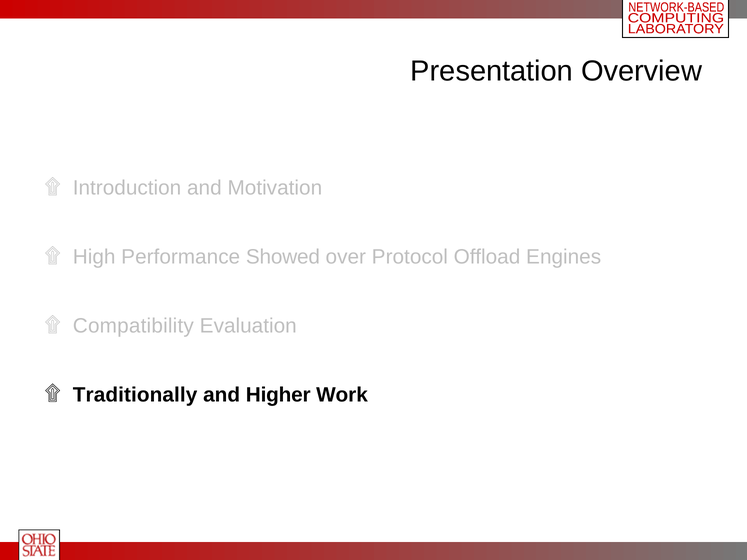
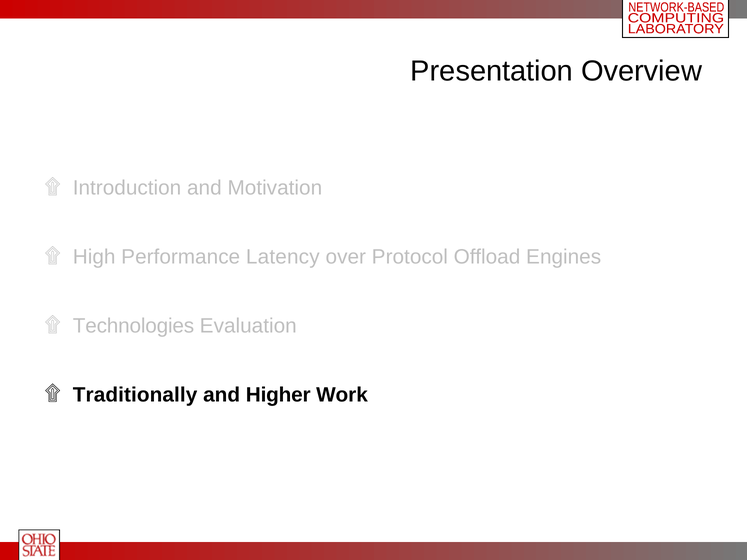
Showed: Showed -> Latency
Compatibility: Compatibility -> Technologies
